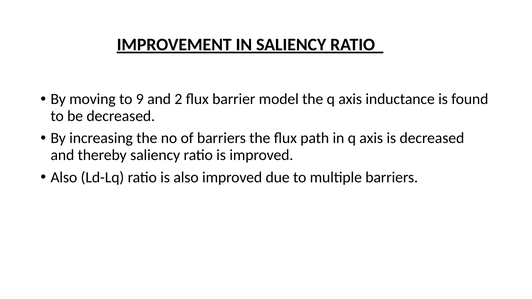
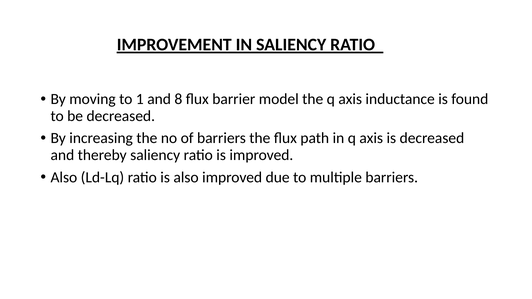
9: 9 -> 1
2: 2 -> 8
